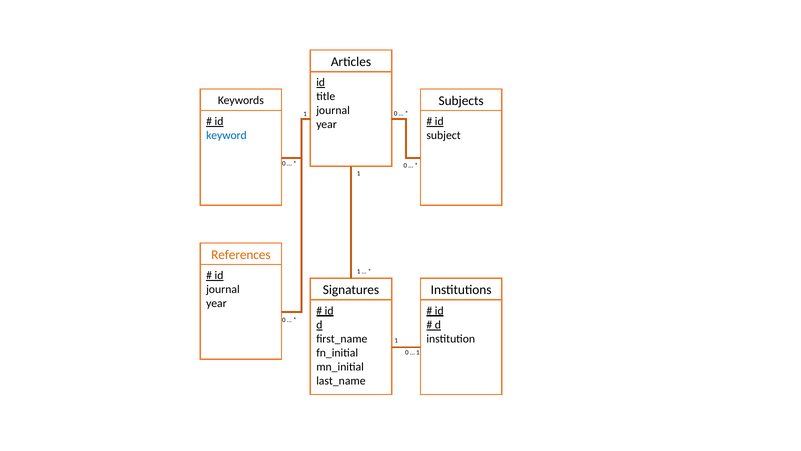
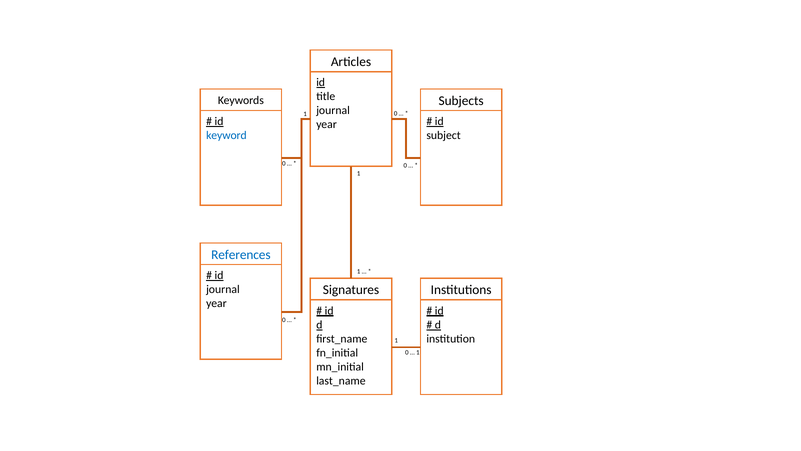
References colour: orange -> blue
